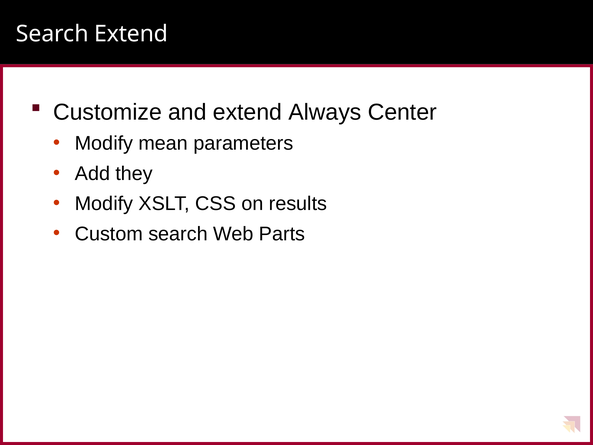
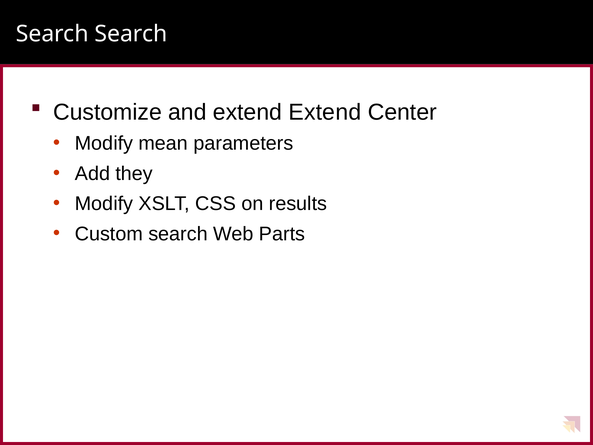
Search Extend: Extend -> Search
extend Always: Always -> Extend
